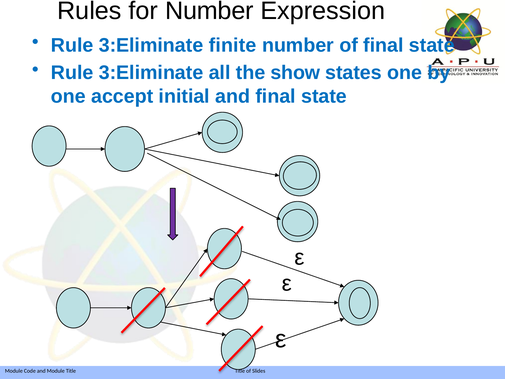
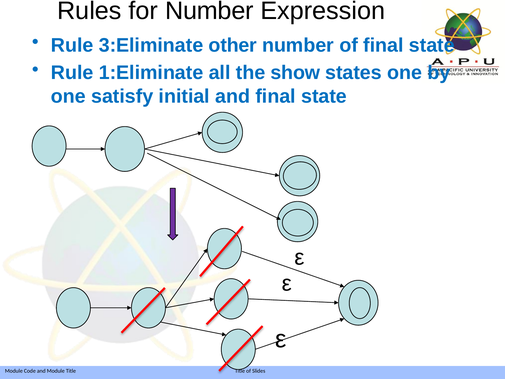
finite: finite -> other
3:Eliminate at (151, 73): 3:Eliminate -> 1:Eliminate
accept: accept -> satisfy
